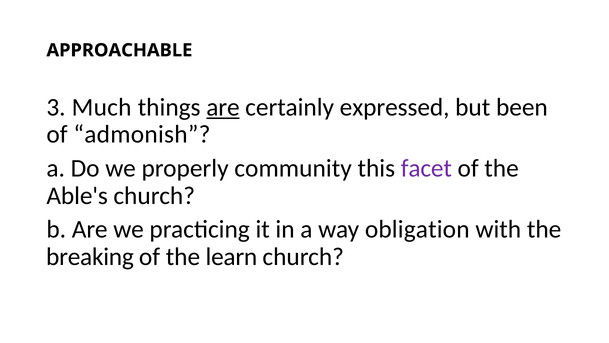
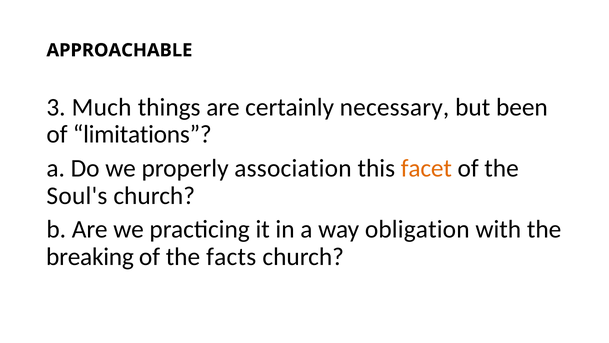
are at (223, 107) underline: present -> none
expressed: expressed -> necessary
admonish: admonish -> limitations
community: community -> association
facet colour: purple -> orange
Able's: Able's -> Soul's
learn: learn -> facts
